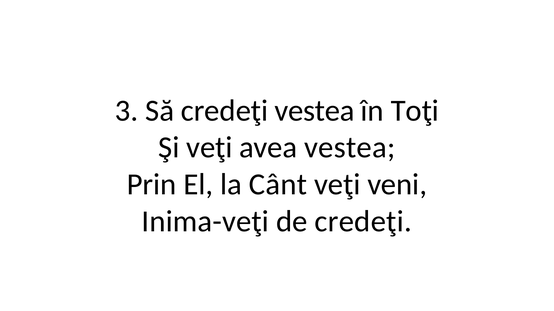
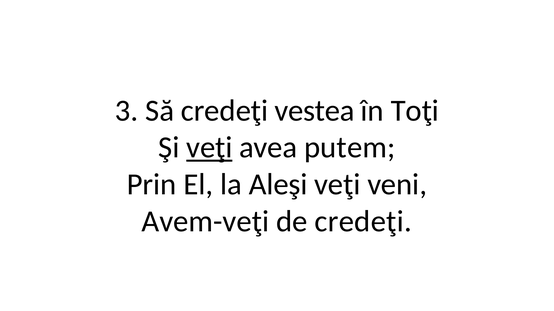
veţi at (209, 148) underline: none -> present
avea vestea: vestea -> putem
Cânt: Cânt -> Aleşi
Inima-veţi: Inima-veţi -> Avem-veţi
